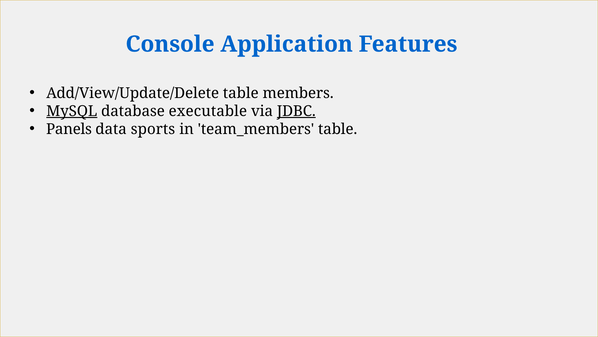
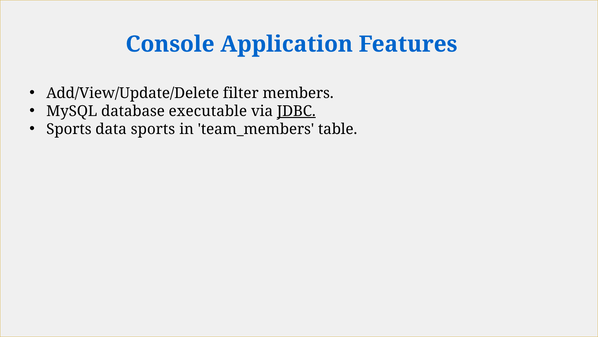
Add/View/Update/Delete table: table -> filter
MySQL underline: present -> none
Panels at (69, 129): Panels -> Sports
